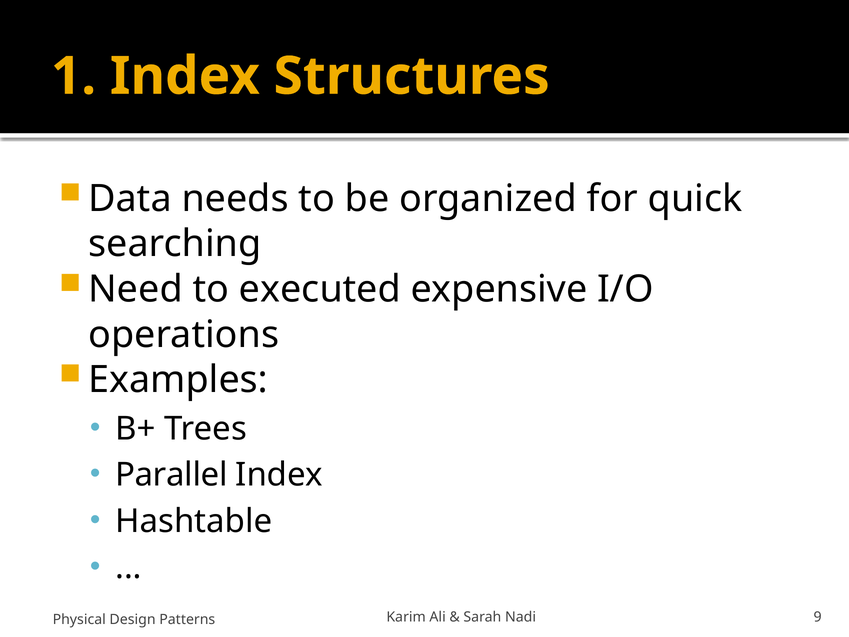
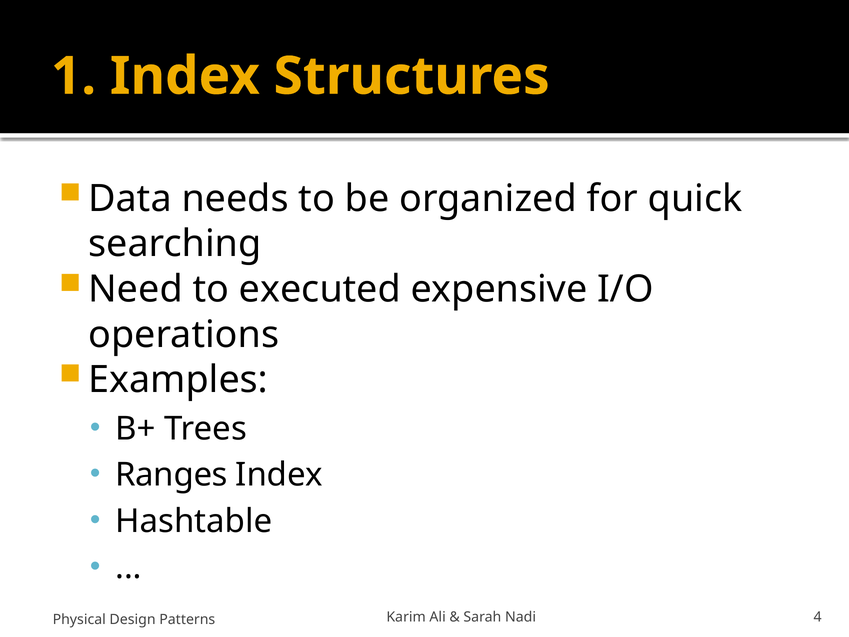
Parallel: Parallel -> Ranges
9: 9 -> 4
